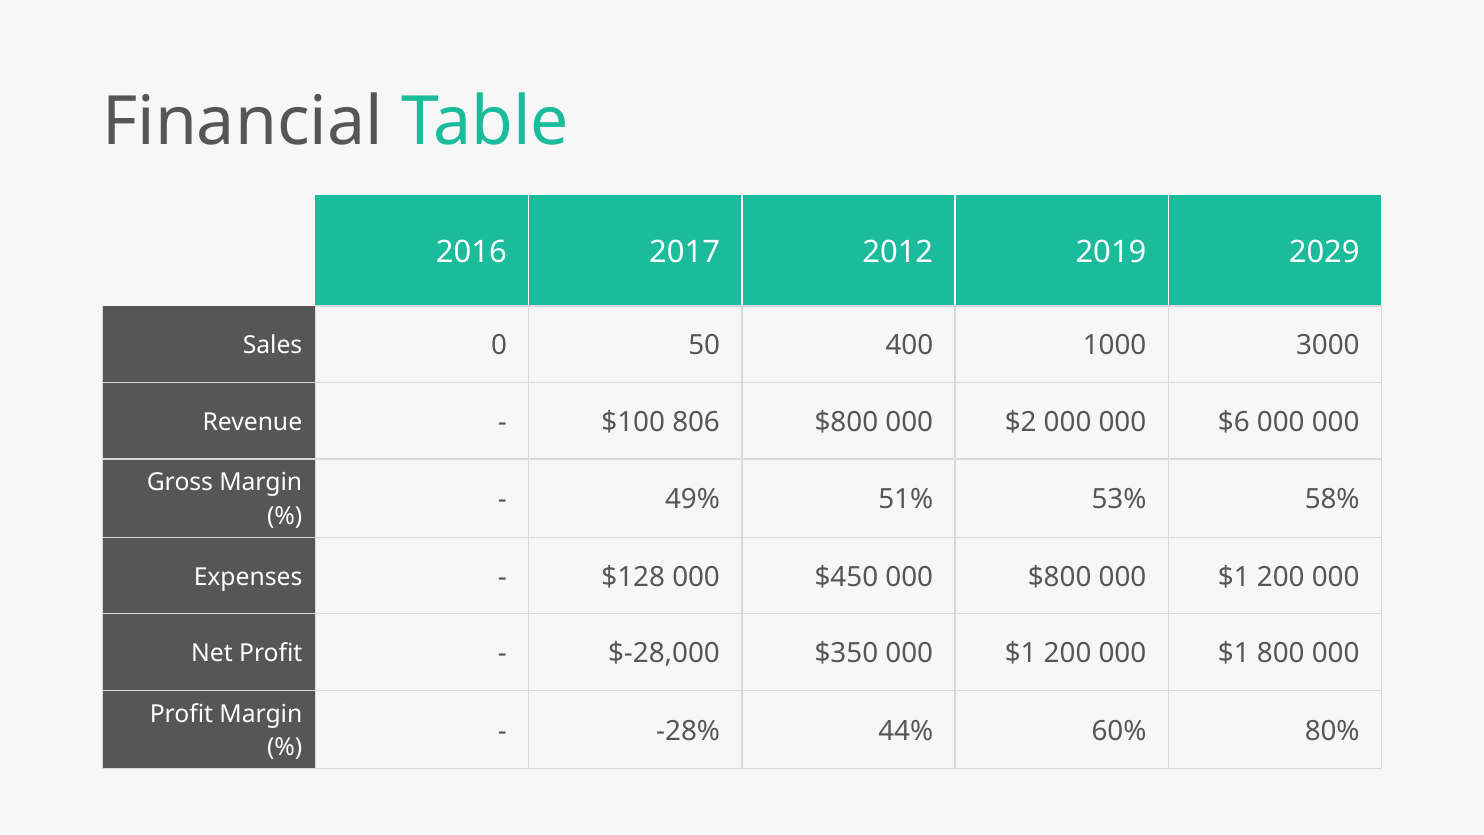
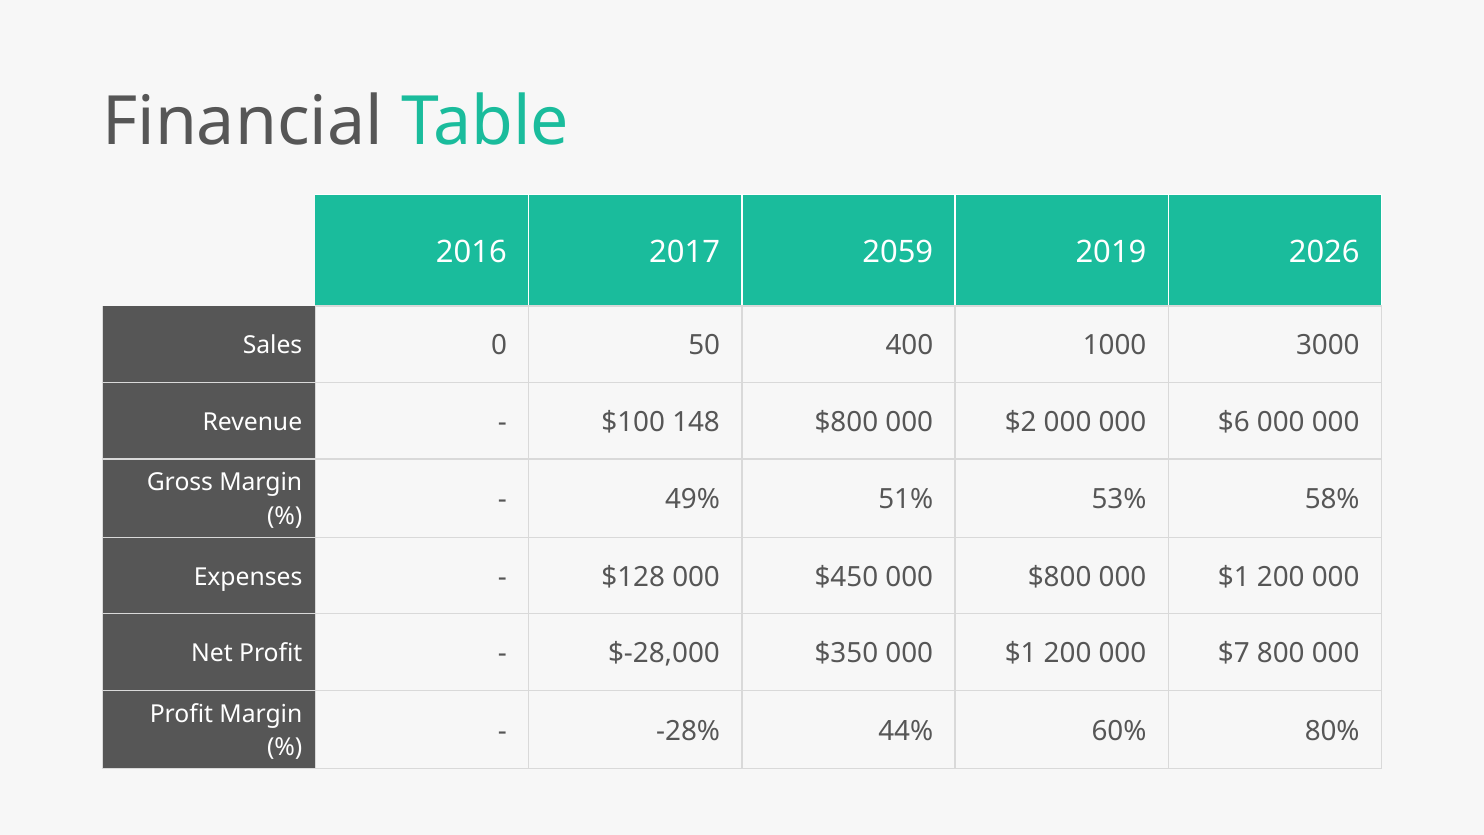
2012: 2012 -> 2059
2029: 2029 -> 2026
806: 806 -> 148
200 000 $1: $1 -> $7
